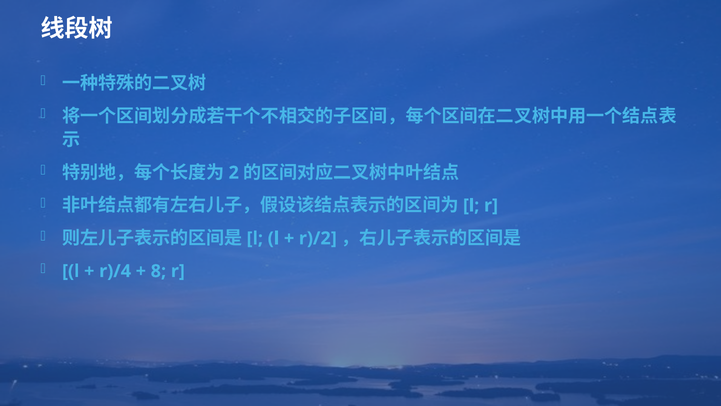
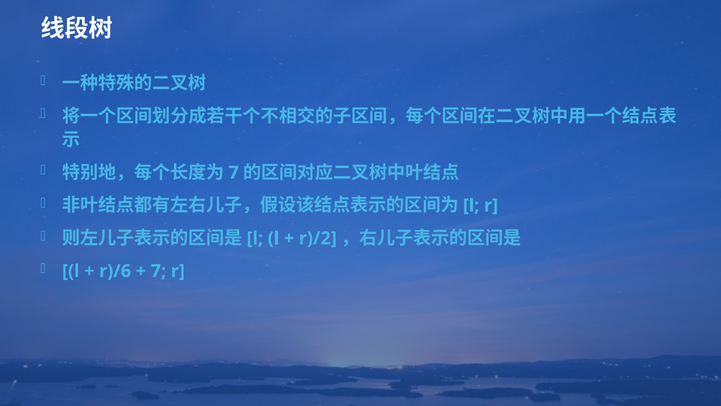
2 at (234, 173): 2 -> 7
r)/4: r)/4 -> r)/6
8 at (158, 271): 8 -> 7
